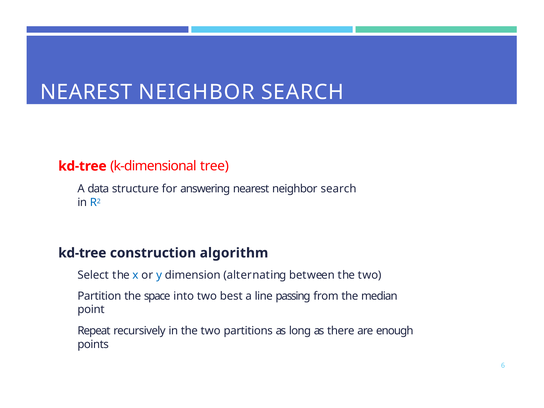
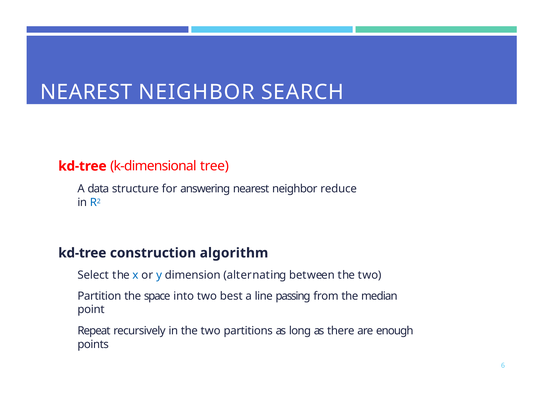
answering nearest neighbor search: search -> reduce
